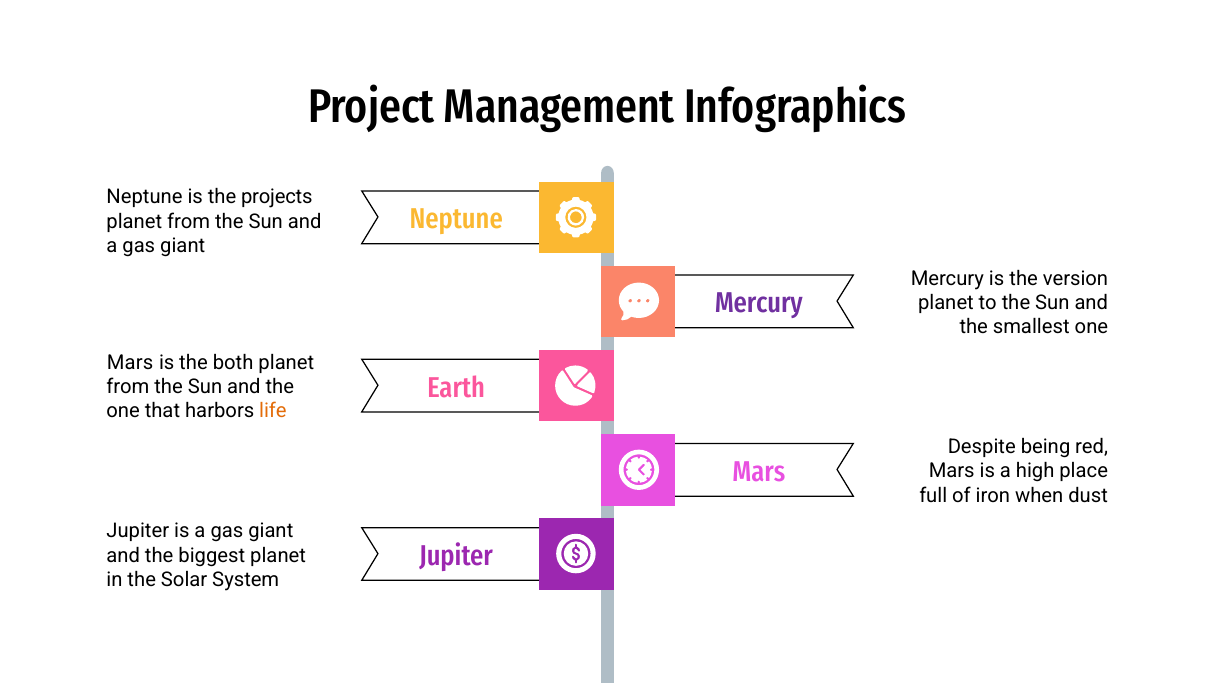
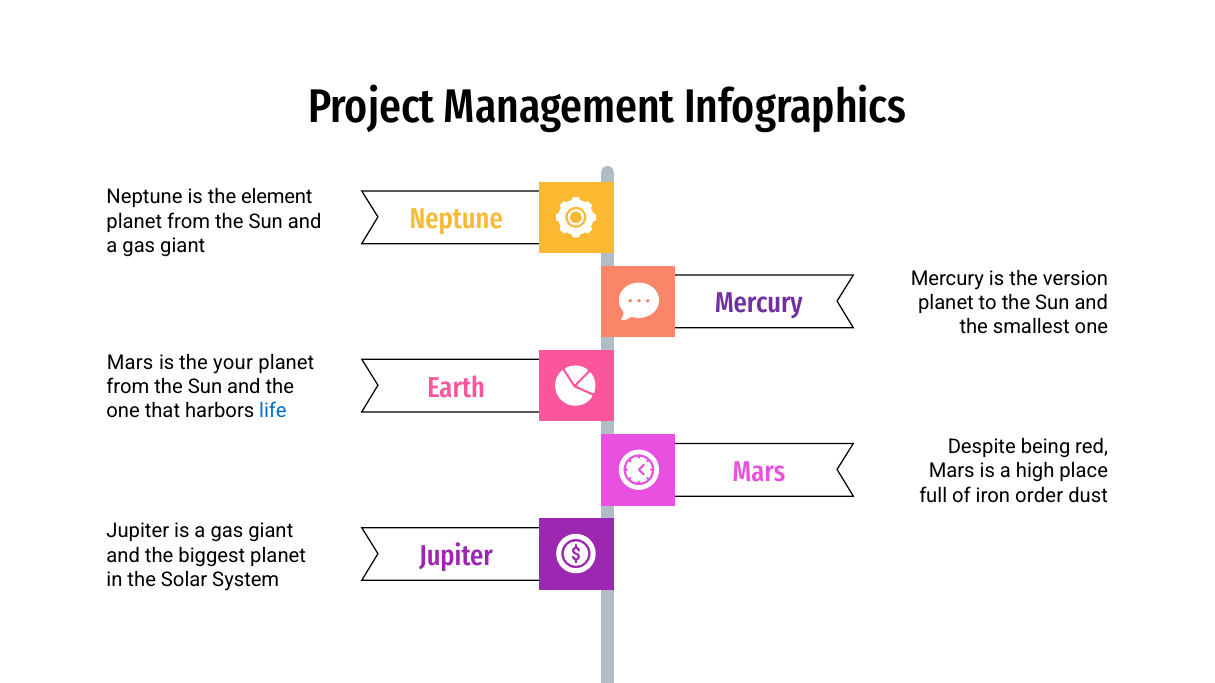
projects: projects -> element
both: both -> your
life colour: orange -> blue
when: when -> order
